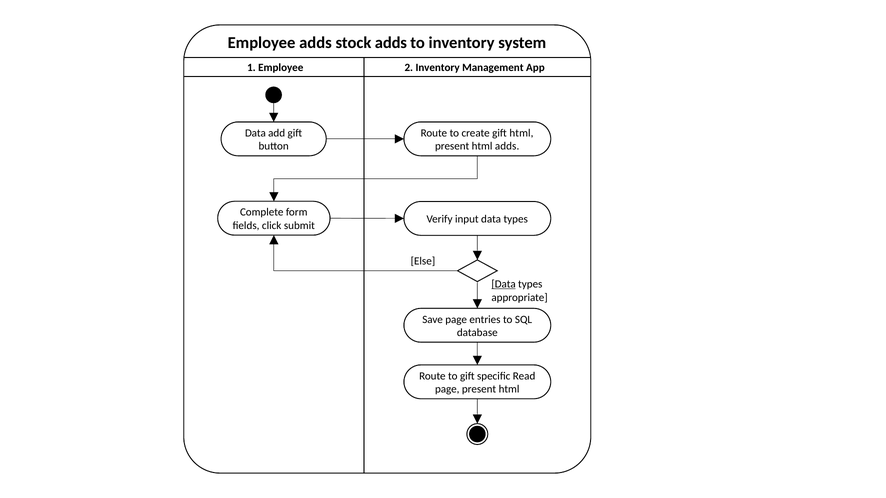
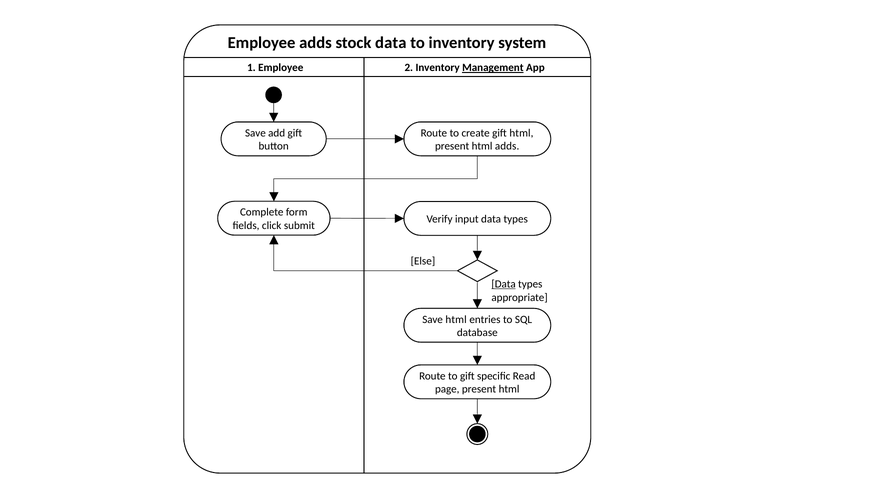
stock adds: adds -> data
Management underline: none -> present
Data at (255, 133): Data -> Save
Save page: page -> html
